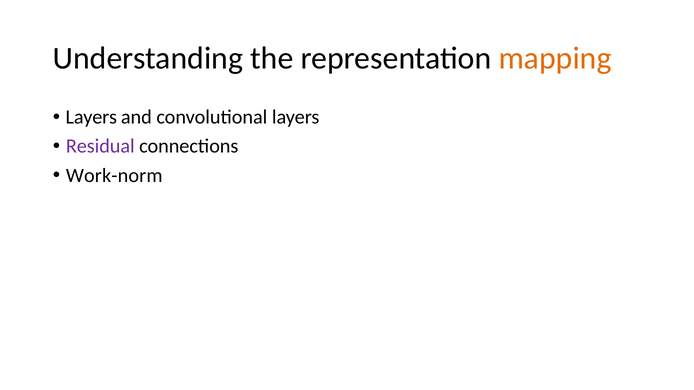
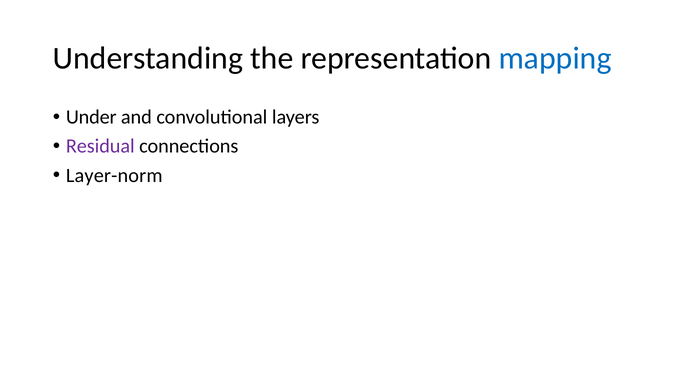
mapping colour: orange -> blue
Layers at (91, 117): Layers -> Under
Work-norm: Work-norm -> Layer-norm
